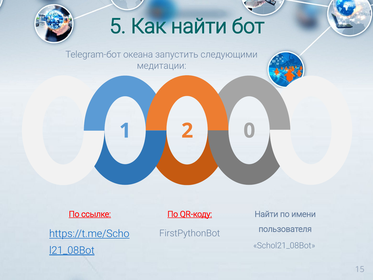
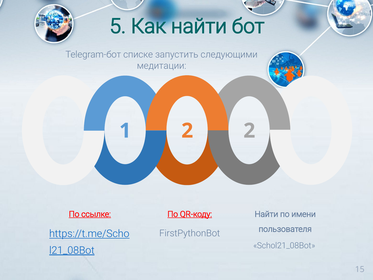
океана: океана -> списке
2 0: 0 -> 2
